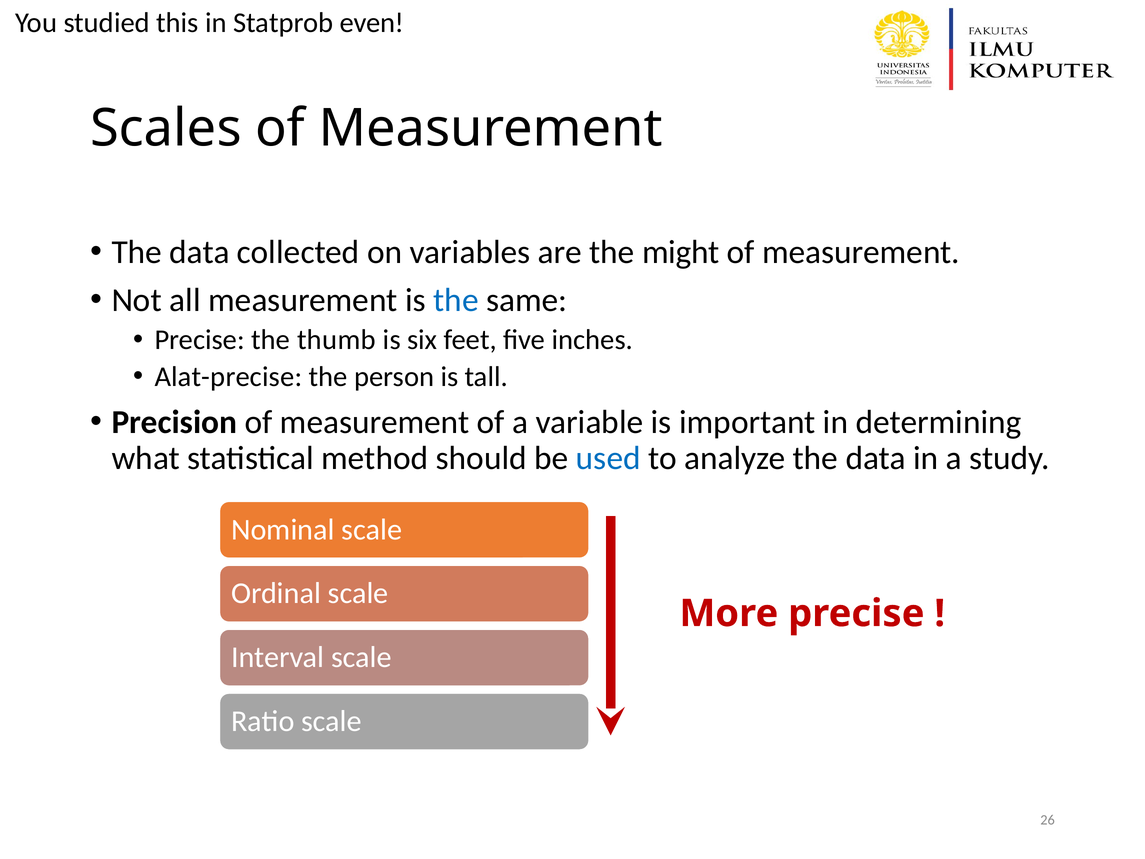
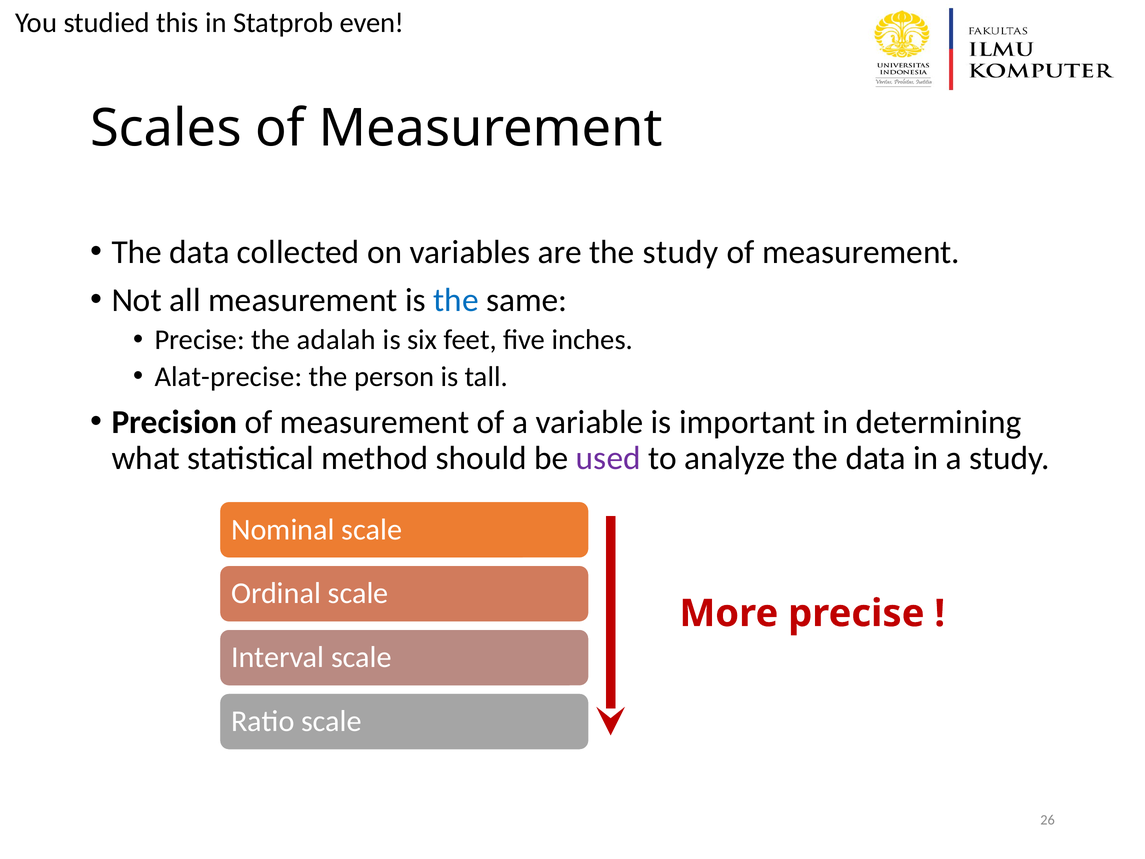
the might: might -> study
thumb: thumb -> adalah
used colour: blue -> purple
